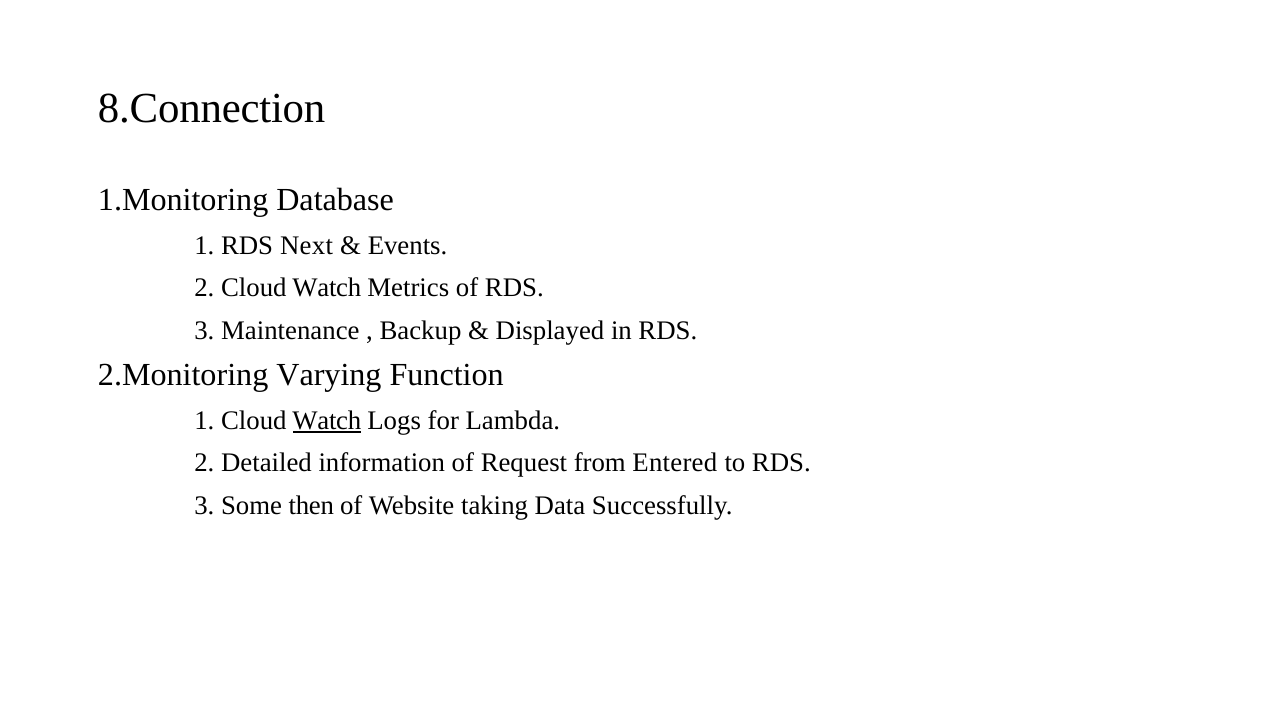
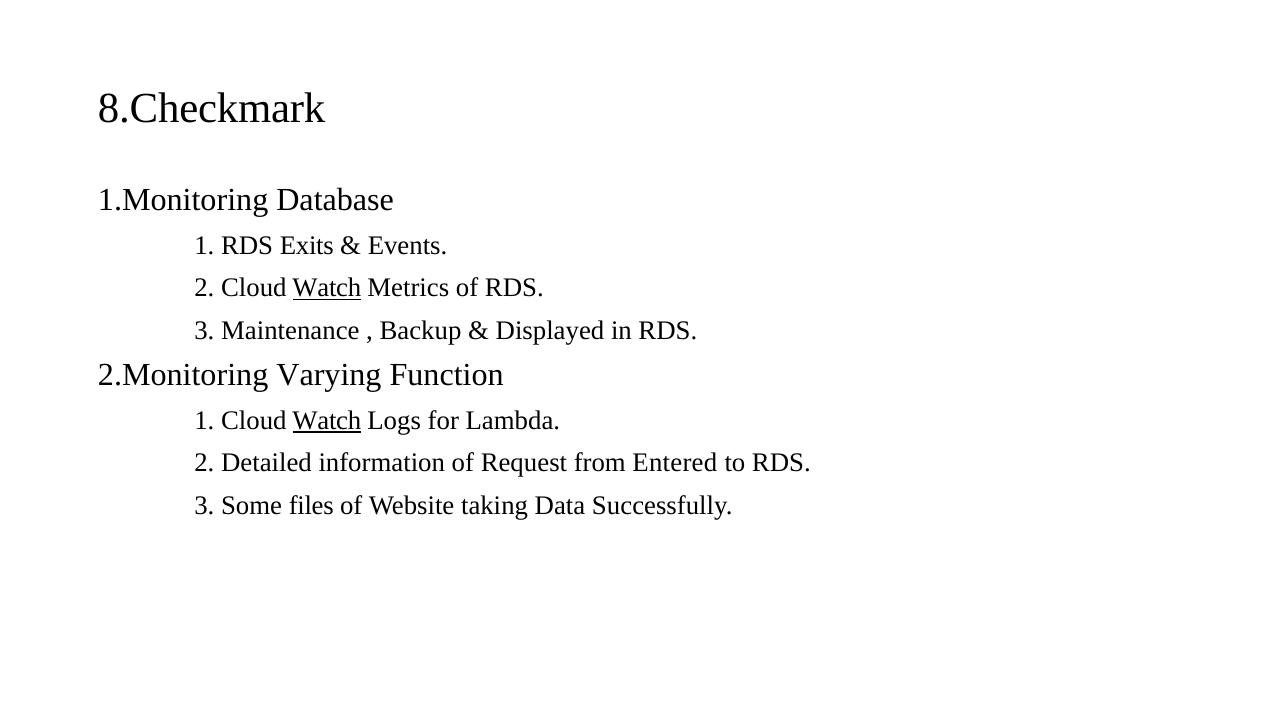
8.Connection: 8.Connection -> 8.Checkmark
Next: Next -> Exits
Watch at (327, 288) underline: none -> present
then: then -> files
